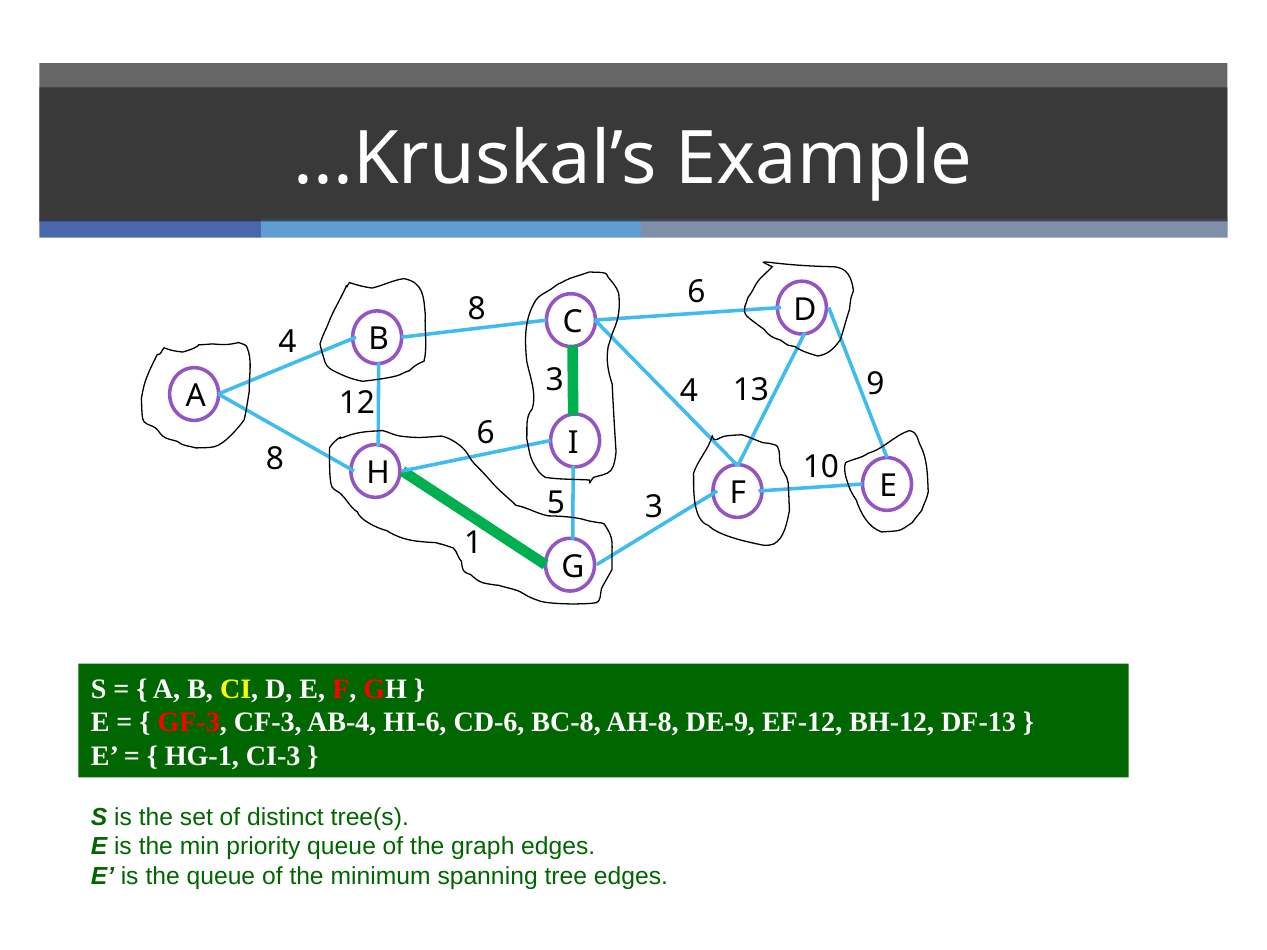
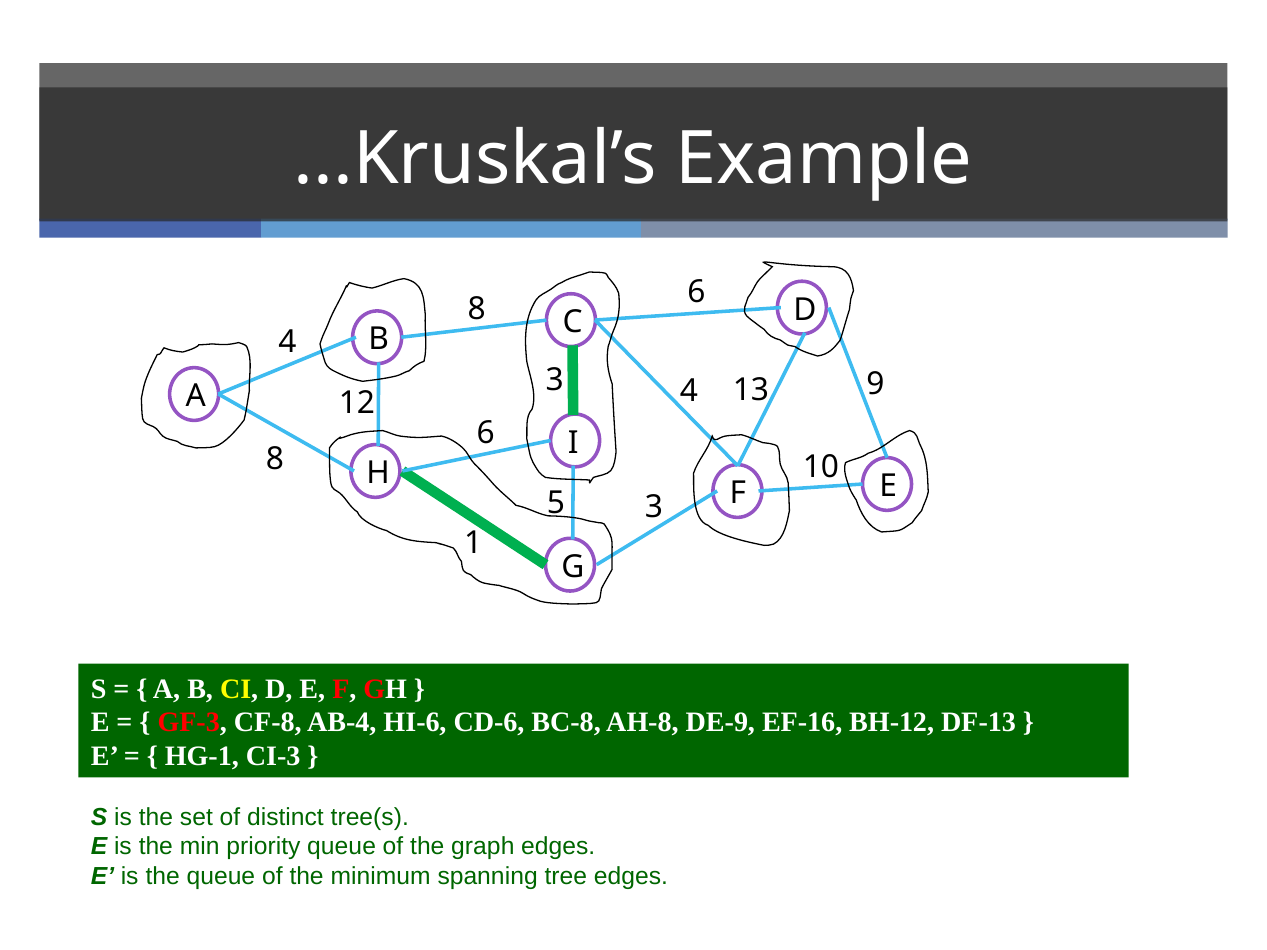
CF-3: CF-3 -> CF-8
EF-12: EF-12 -> EF-16
